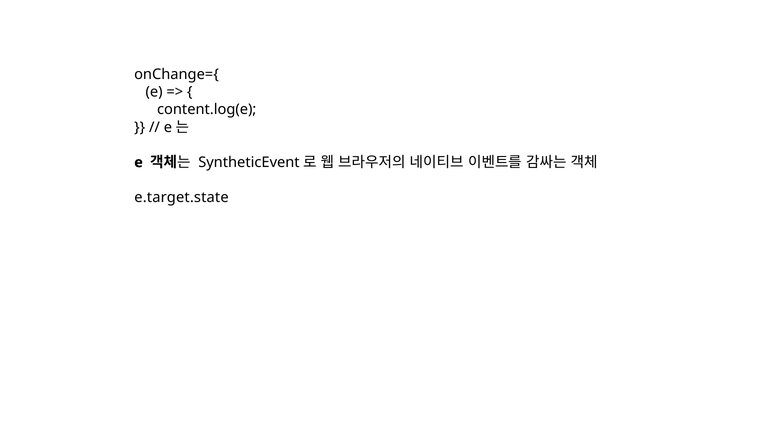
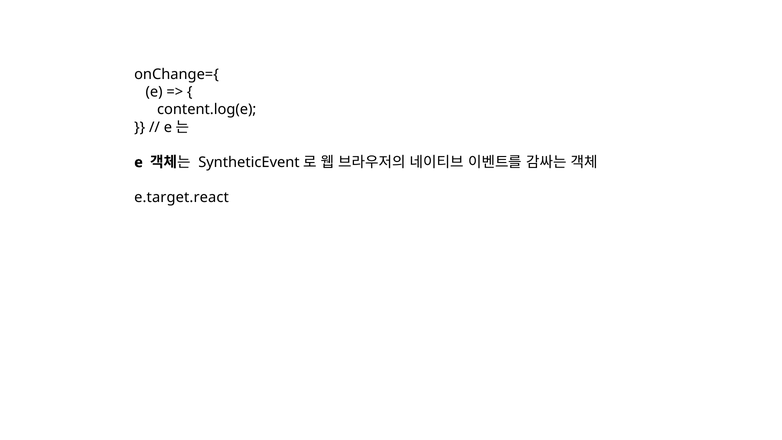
e.target.state: e.target.state -> e.target.react
